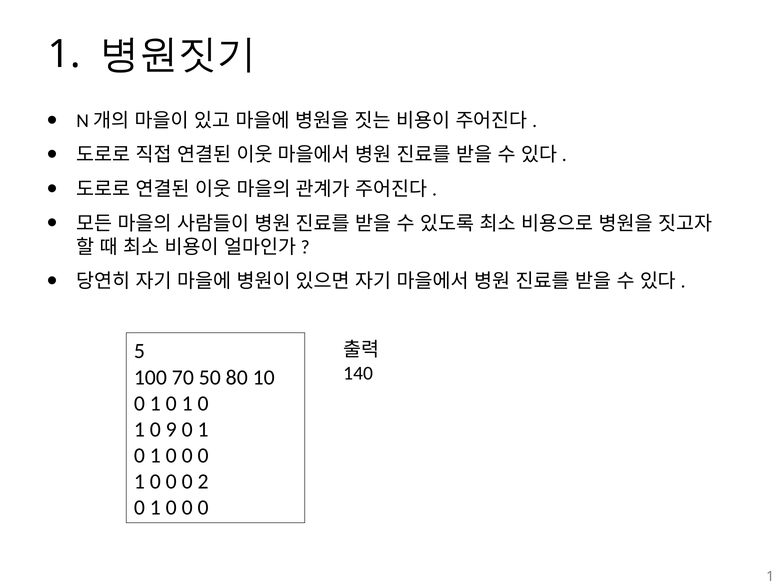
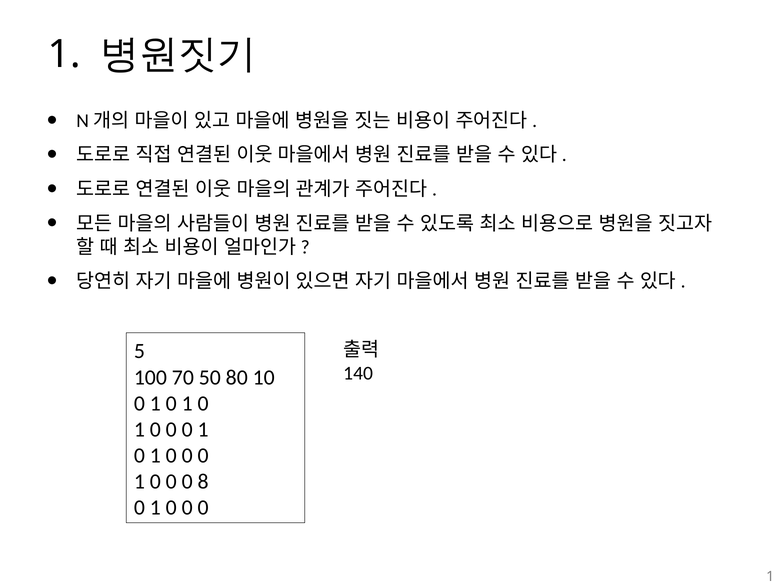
9 at (171, 430): 9 -> 0
2: 2 -> 8
